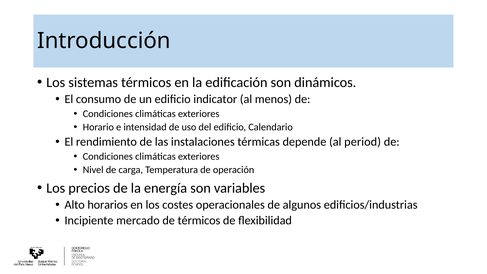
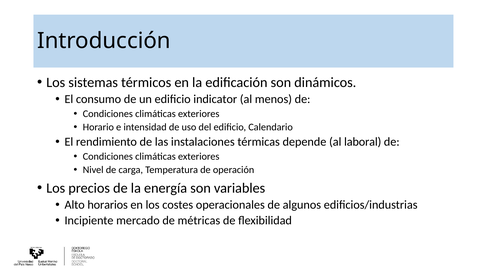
period: period -> laboral
de térmicos: térmicos -> métricas
